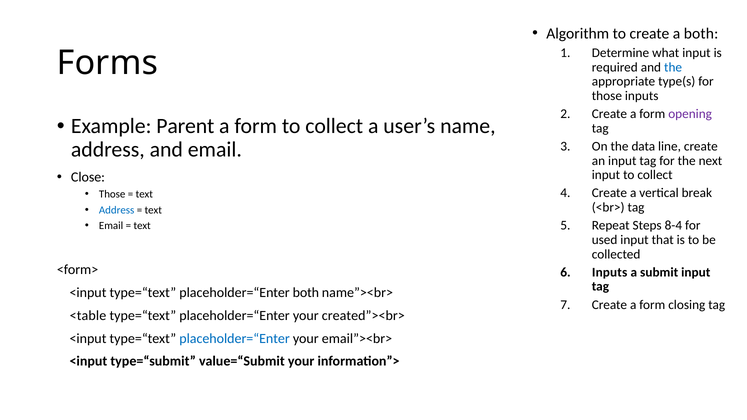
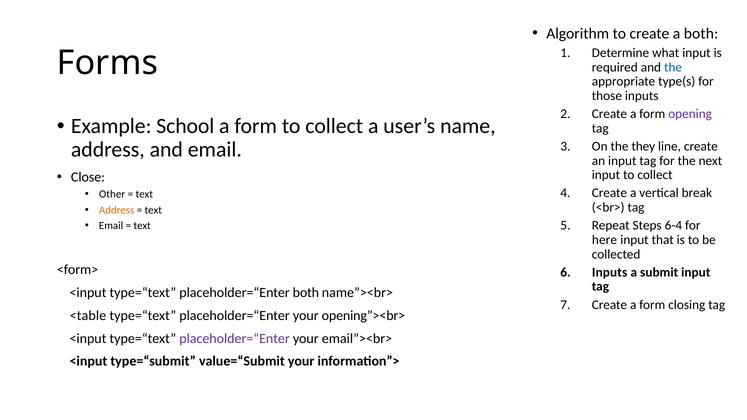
Parent: Parent -> School
data: data -> they
Those at (112, 194): Those -> Other
Address at (117, 210) colour: blue -> orange
8-4: 8-4 -> 6-4
used: used -> here
created”><br>: created”><br> -> opening”><br>
placeholder=“Enter at (235, 339) colour: blue -> purple
